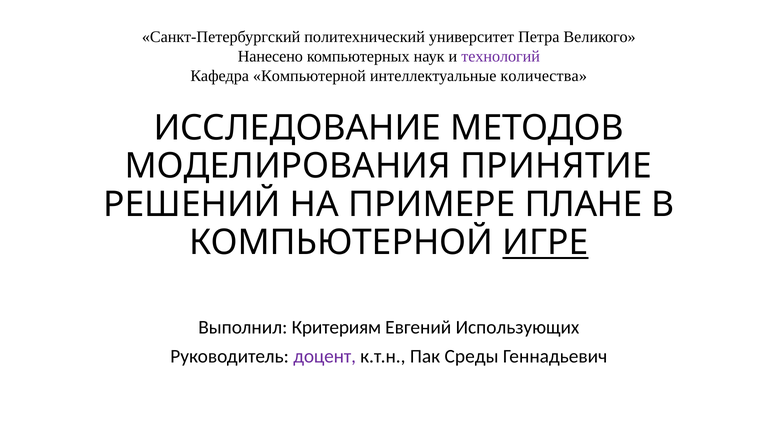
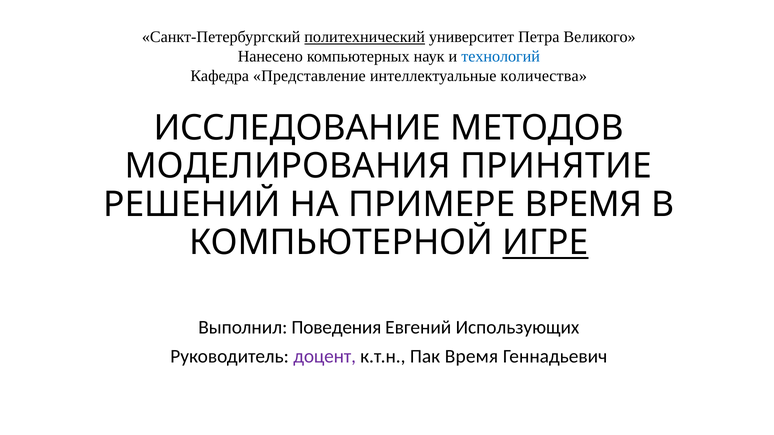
политехнический underline: none -> present
технологий colour: purple -> blue
Кафедра Компьютерной: Компьютерной -> Представление
ПРИМЕРЕ ПЛАНЕ: ПЛАНЕ -> ВРЕМЯ
Критериям: Критериям -> Поведения
Пак Среды: Среды -> Время
